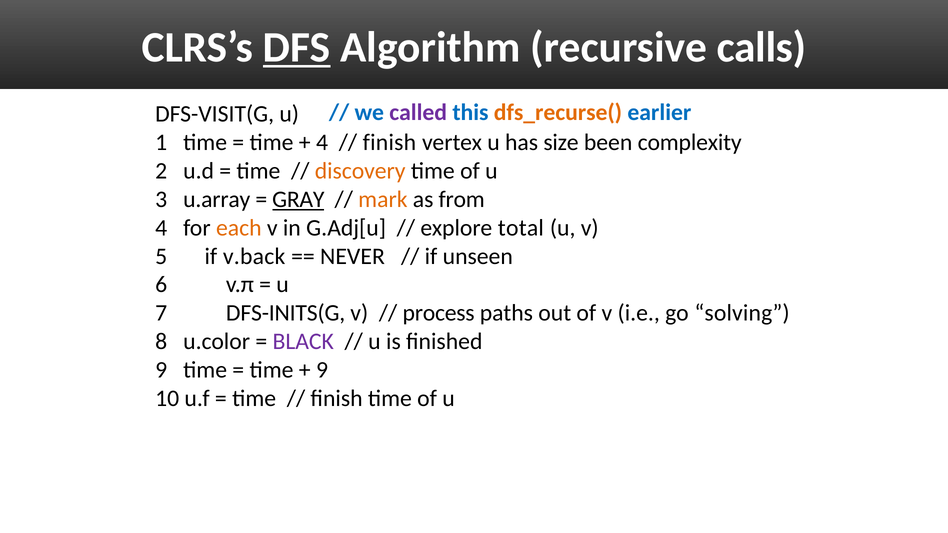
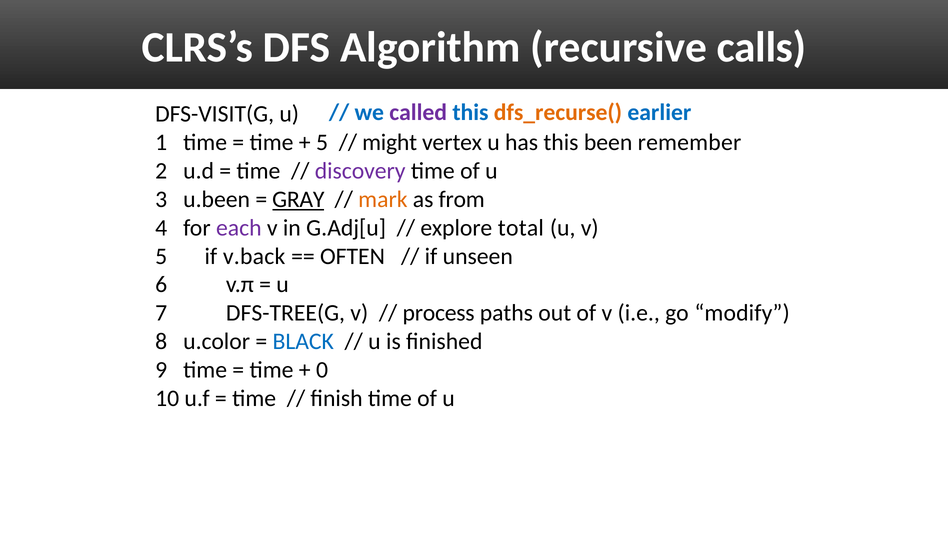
DFS underline: present -> none
4 at (322, 143): 4 -> 5
finish at (389, 143): finish -> might
has size: size -> this
complexity: complexity -> remember
discovery colour: orange -> purple
u.array: u.array -> u.been
each colour: orange -> purple
NEVER: NEVER -> OFTEN
DFS-INITS(G: DFS-INITS(G -> DFS-TREE(G
solving: solving -> modify
BLACK colour: purple -> blue
9 at (322, 370): 9 -> 0
